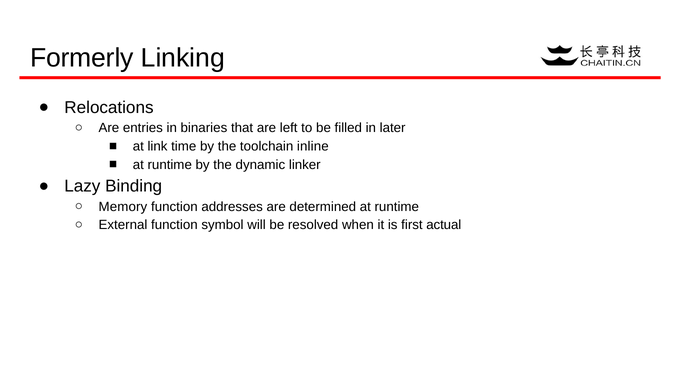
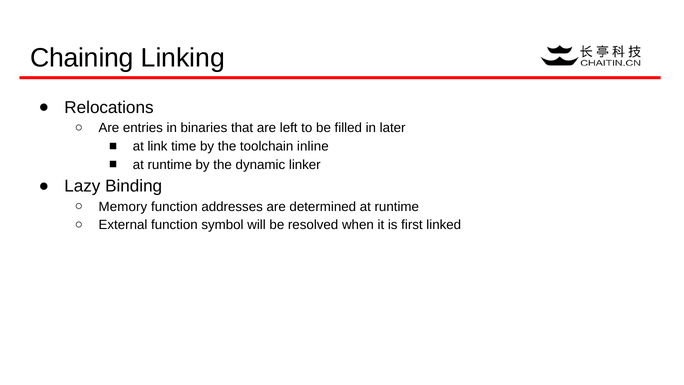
Formerly: Formerly -> Chaining
actual: actual -> linked
